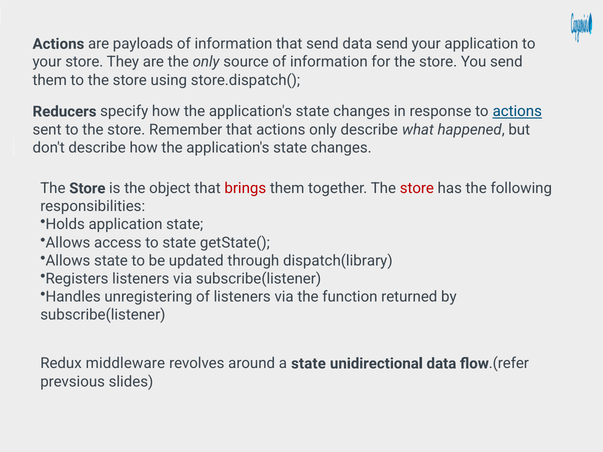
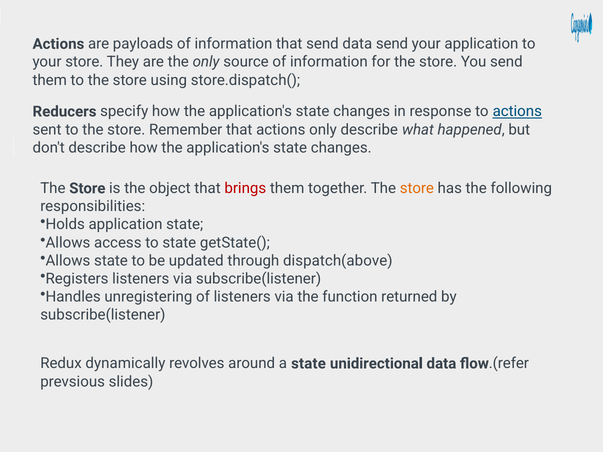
store at (417, 188) colour: red -> orange
dispatch(library: dispatch(library -> dispatch(above
middleware: middleware -> dynamically
